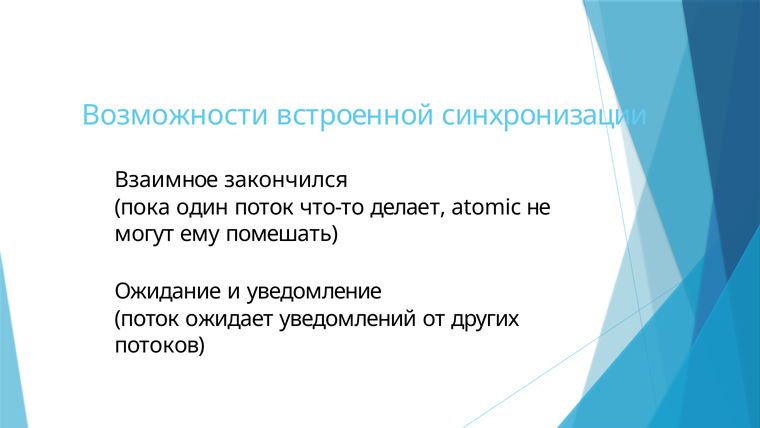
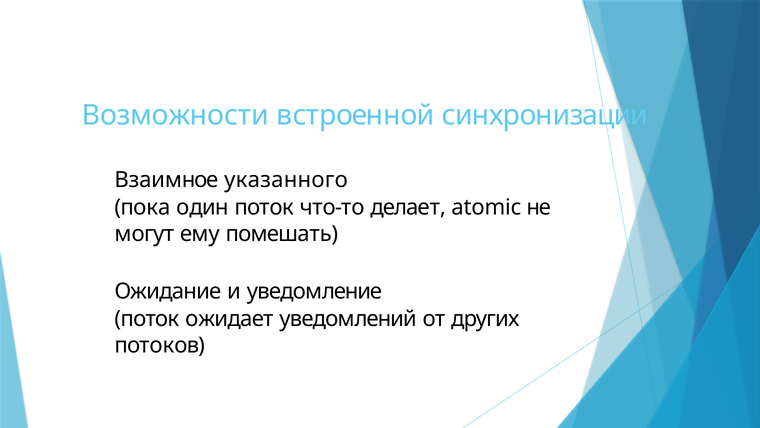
закончился: закончился -> указанного
